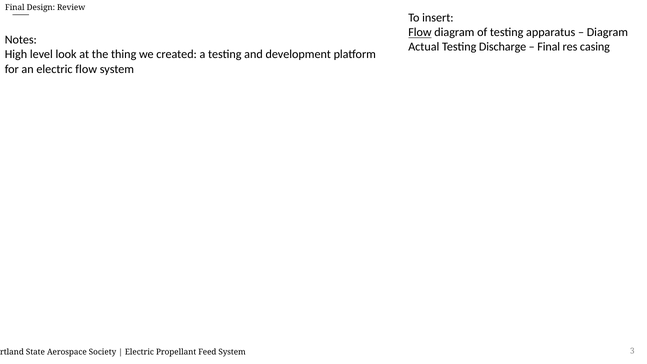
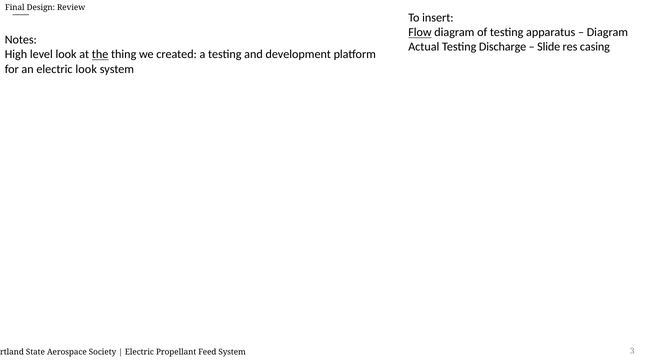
Final at (549, 47): Final -> Slide
the underline: none -> present
electric flow: flow -> look
